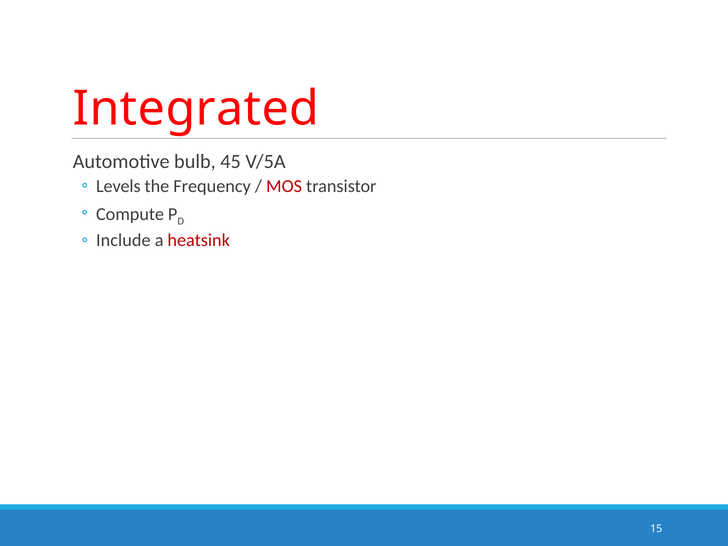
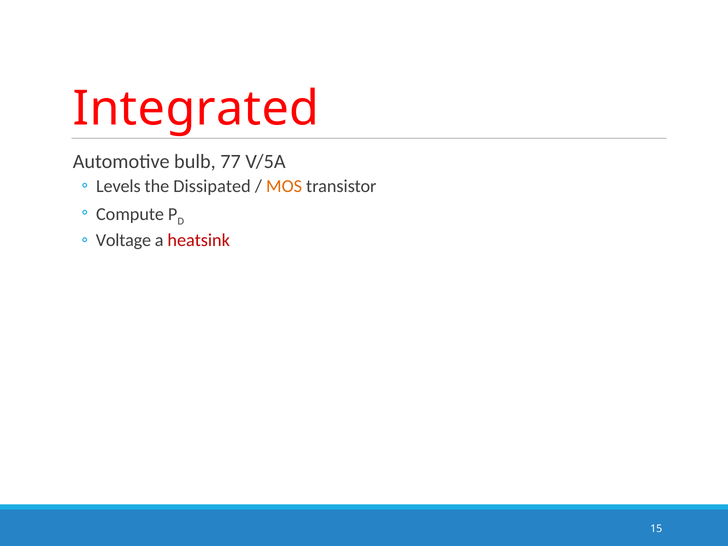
45: 45 -> 77
Frequency: Frequency -> Dissipated
MOS colour: red -> orange
Include: Include -> Voltage
